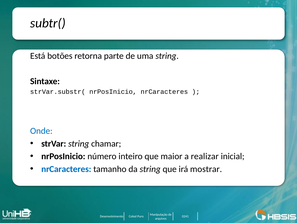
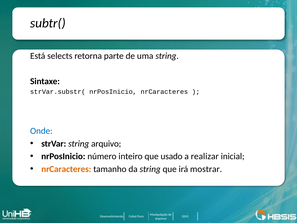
botões: botões -> selects
chamar: chamar -> arquivo
maior: maior -> usado
nrCaracteres at (66, 169) colour: blue -> orange
